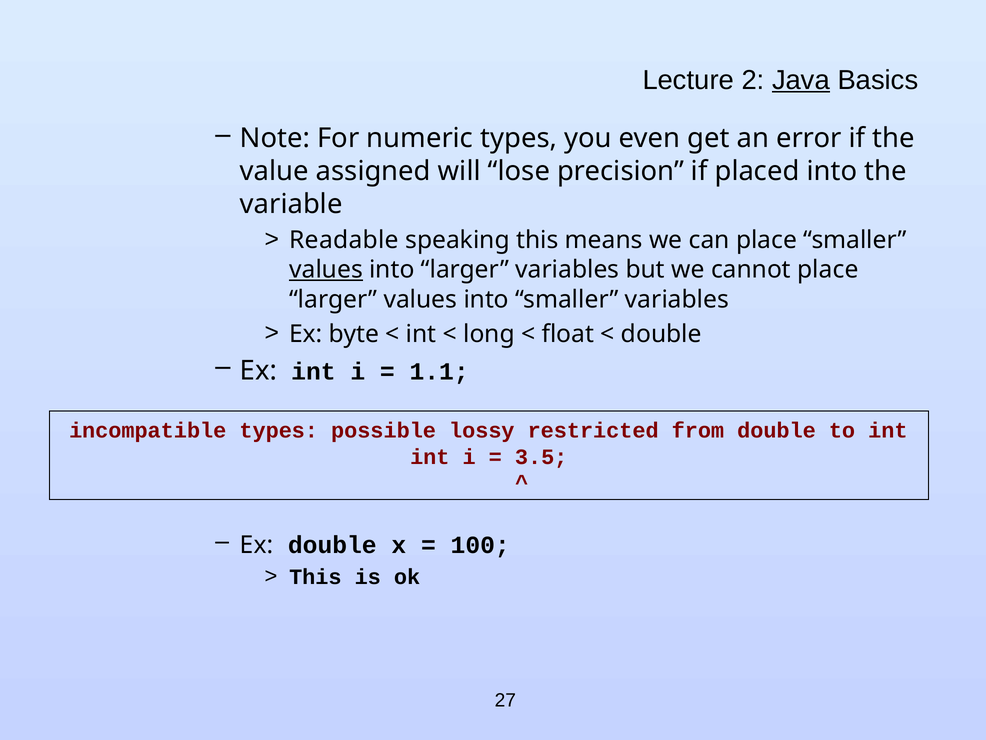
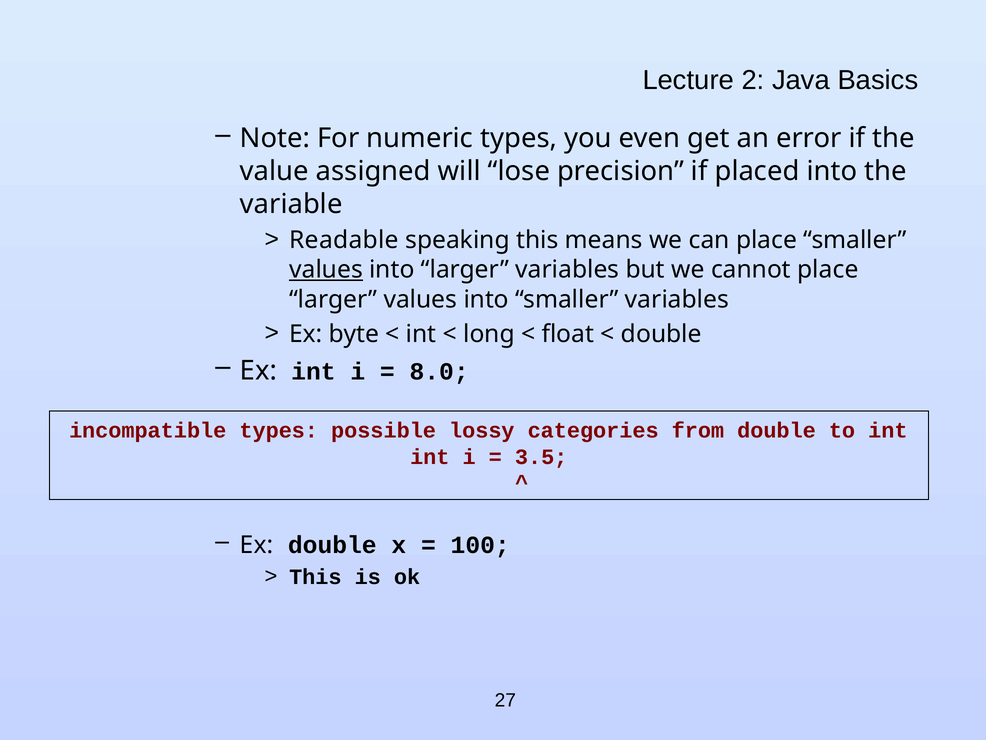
Java underline: present -> none
1.1: 1.1 -> 8.0
restricted: restricted -> categories
